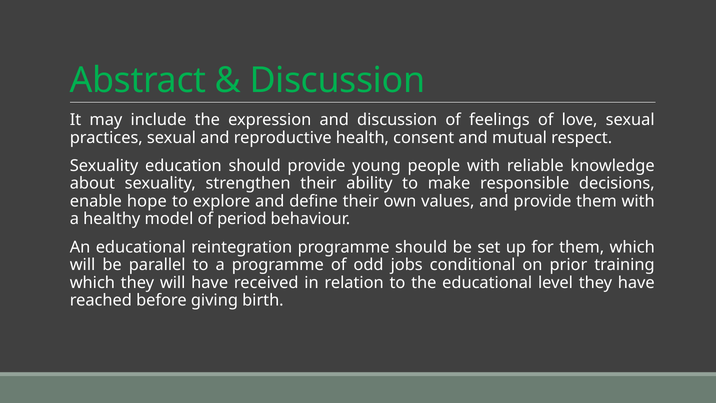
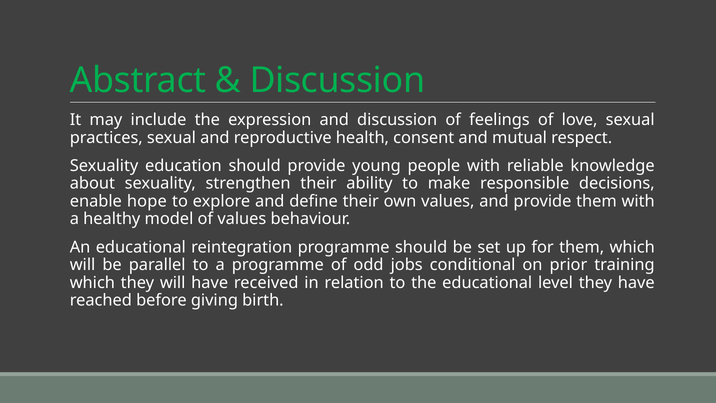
of period: period -> values
